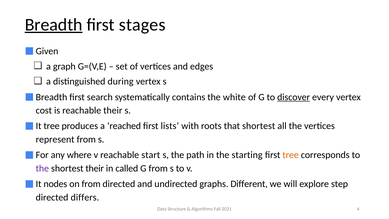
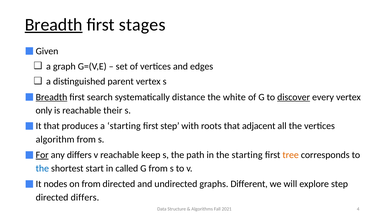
during: during -> parent
Breadth at (52, 97) underline: none -> present
contains: contains -> distance
cost: cost -> only
It tree: tree -> that
a reached: reached -> starting
first lists: lists -> step
that shortest: shortest -> adjacent
represent: represent -> algorithm
For underline: none -> present
any where: where -> differs
start: start -> keep
the at (42, 168) colour: purple -> blue
shortest their: their -> start
